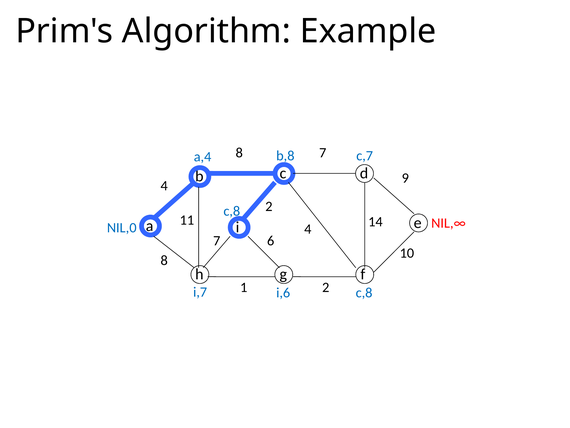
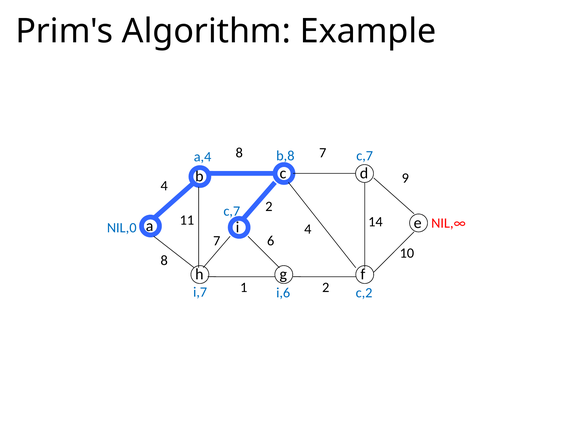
c,8 at (232, 211): c,8 -> c,7
i,6 c,8: c,8 -> c,2
